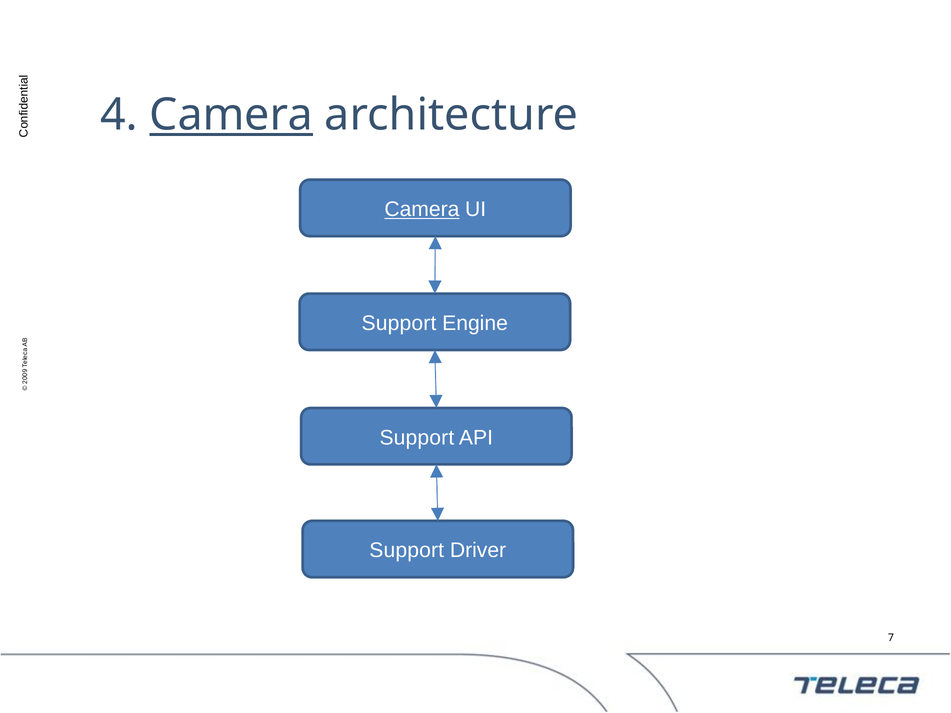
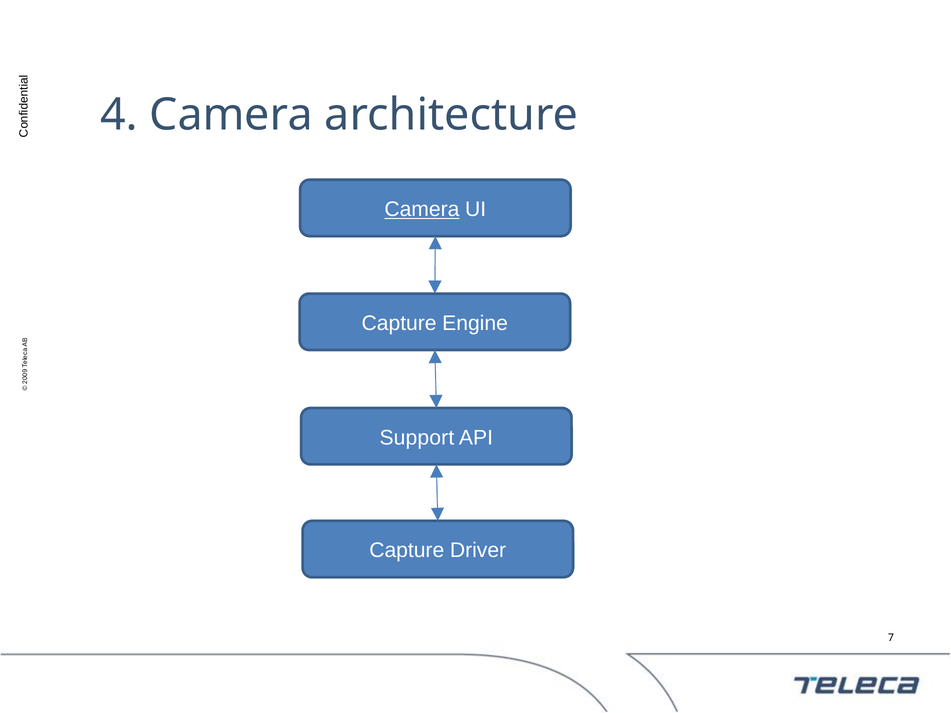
Camera at (231, 115) underline: present -> none
Support at (399, 323): Support -> Capture
Support at (407, 551): Support -> Capture
